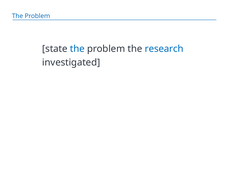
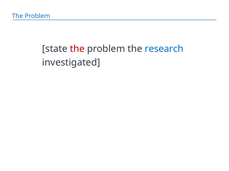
the at (77, 49) colour: blue -> red
